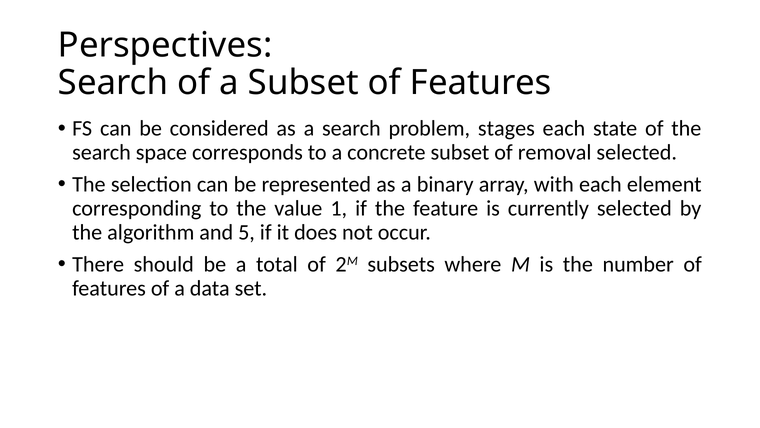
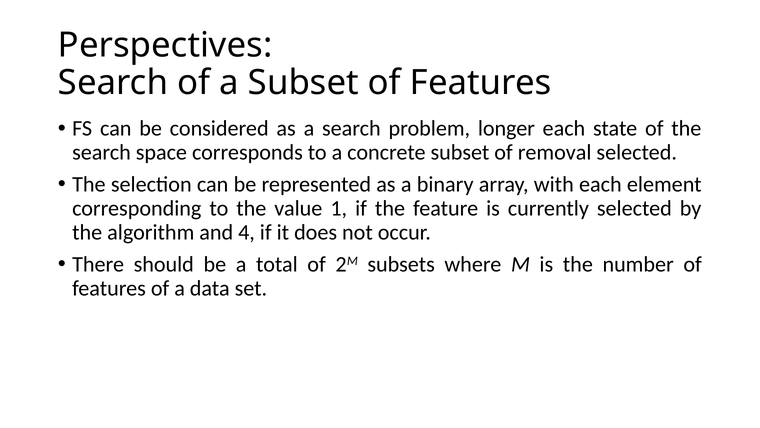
stages: stages -> longer
5: 5 -> 4
